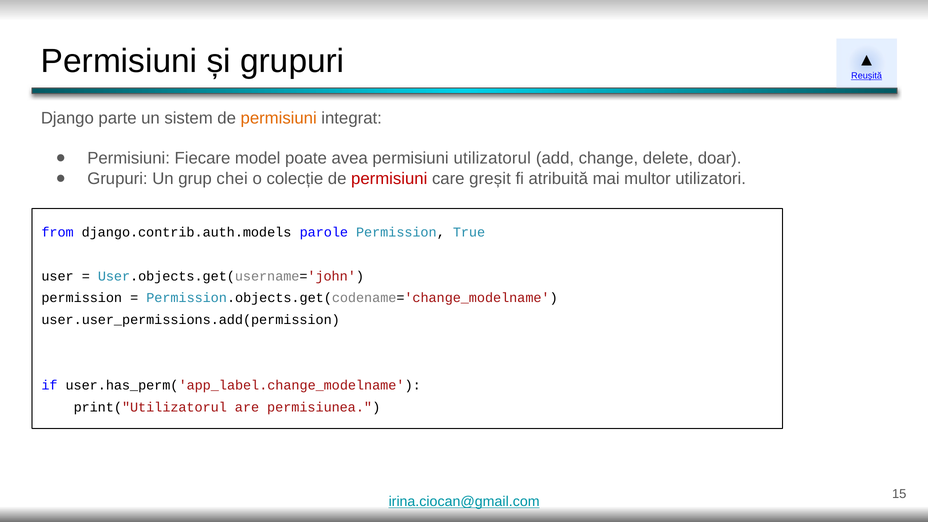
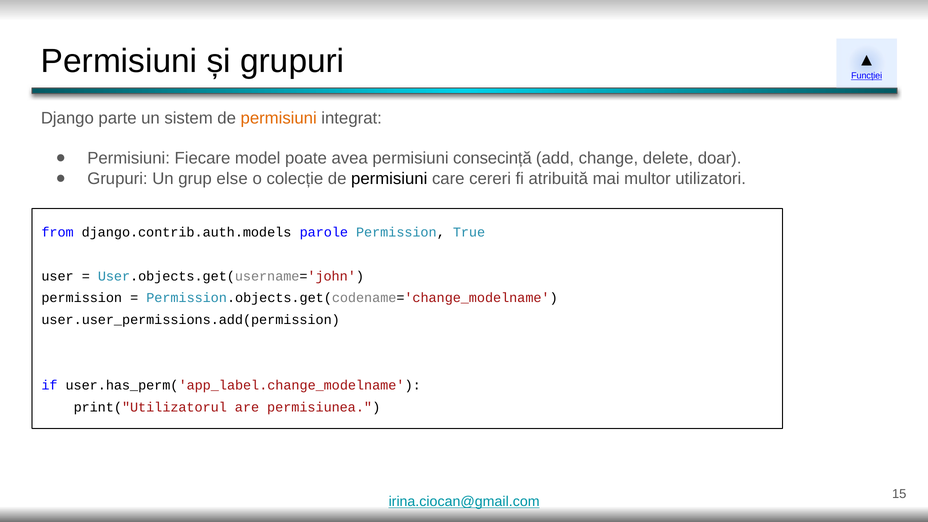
Reușită: Reușită -> Funcției
utilizatorul: utilizatorul -> consecință
chei: chei -> else
permisiuni at (389, 178) colour: red -> black
greșit: greșit -> cereri
